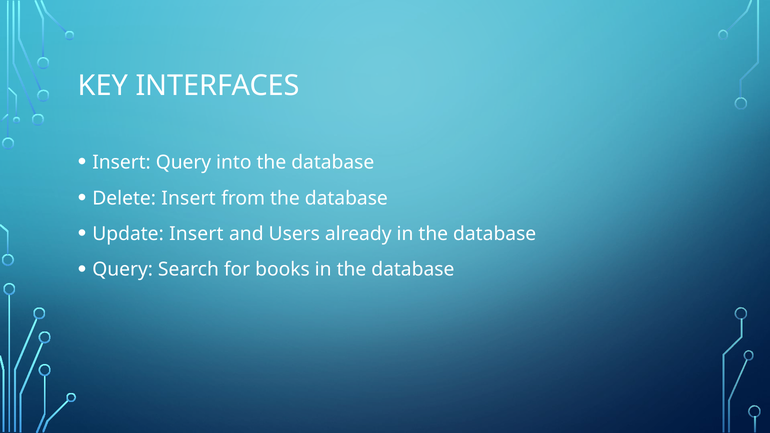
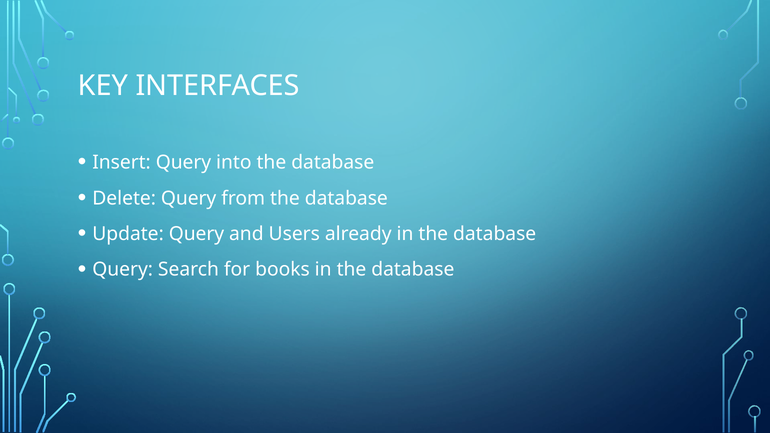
Delete Insert: Insert -> Query
Update Insert: Insert -> Query
